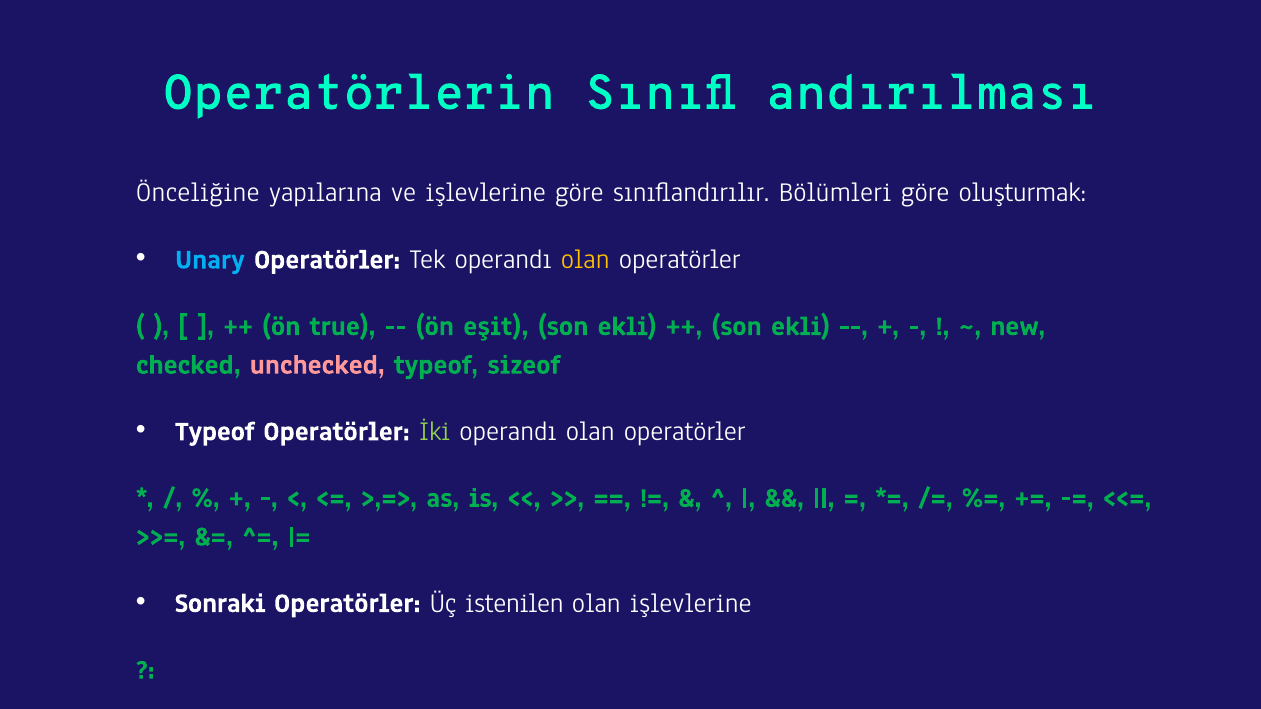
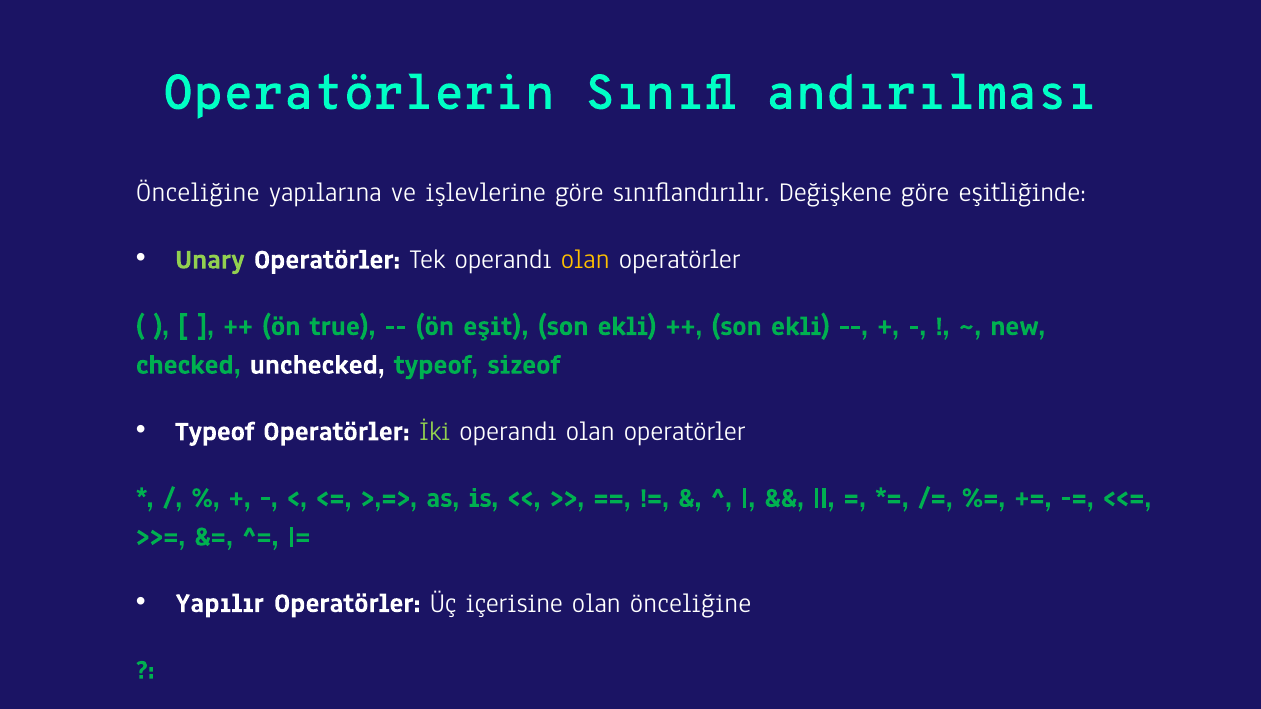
Bölümleri: Bölümleri -> Değişkene
oluşturmak: oluşturmak -> eşitliğinde
Unary colour: light blue -> light green
unchecked colour: pink -> white
Sonraki: Sonraki -> Yapılır
istenilen: istenilen -> içerisine
olan işlevlerine: işlevlerine -> önceliğine
